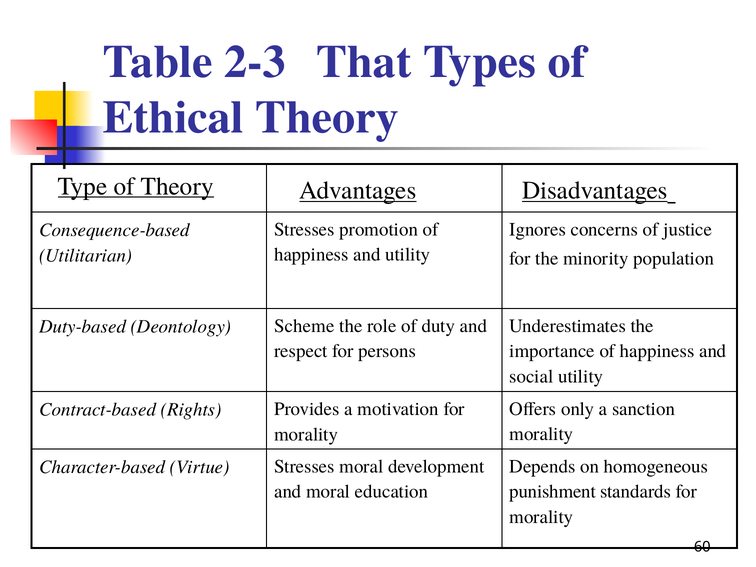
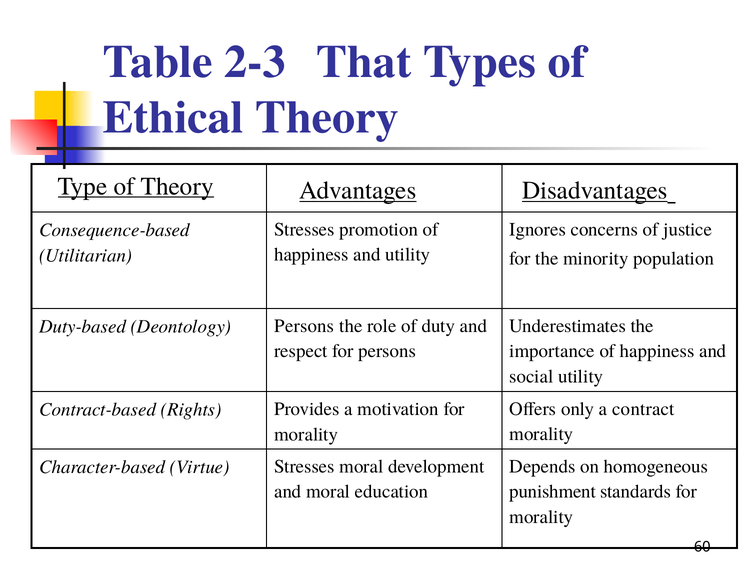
Deontology Scheme: Scheme -> Persons
sanction: sanction -> contract
